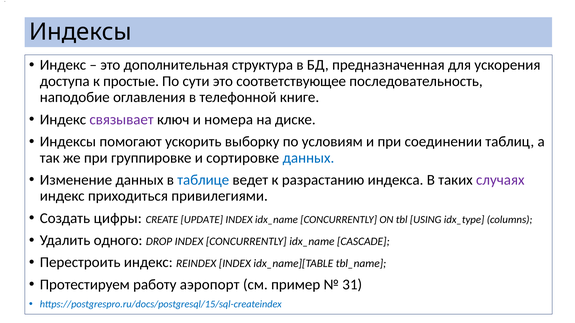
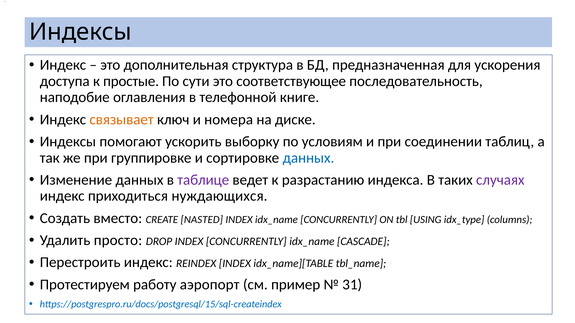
связывает colour: purple -> orange
таблице colour: blue -> purple
привилегиями: привилегиями -> нуждающихся
цифры: цифры -> вместо
UPDATE: UPDATE -> NASTED
одного: одного -> просто
